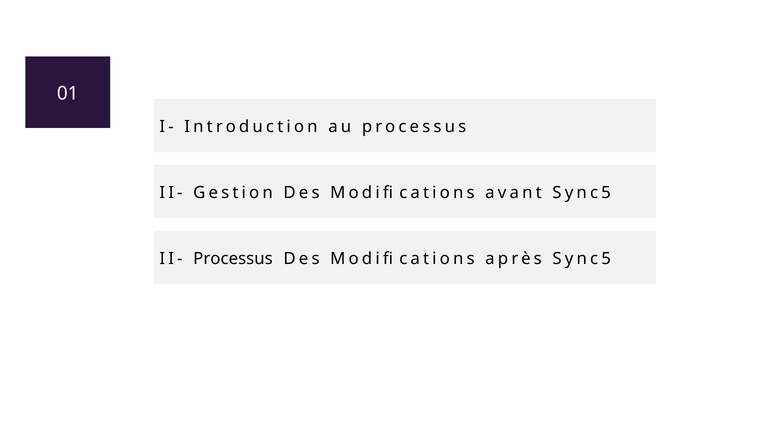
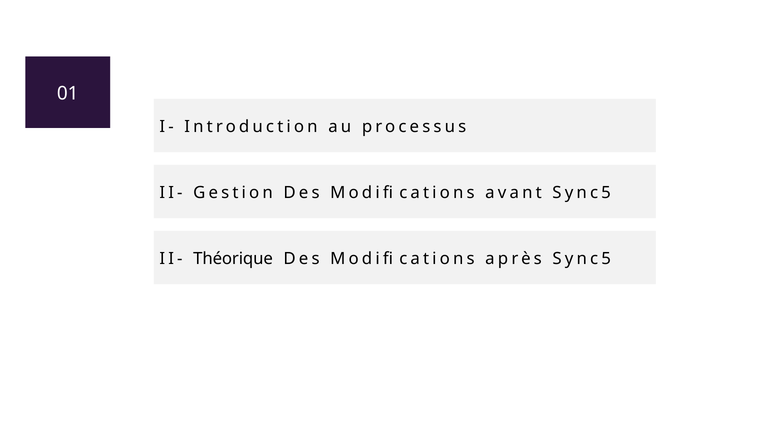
II- Processus: Processus -> Théorique
